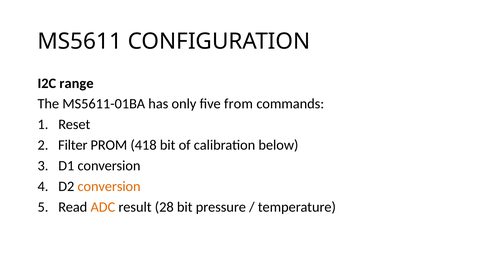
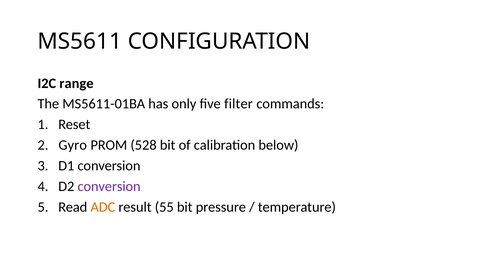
from: from -> filter
Filter: Filter -> Gyro
418: 418 -> 528
conversion at (109, 186) colour: orange -> purple
28: 28 -> 55
